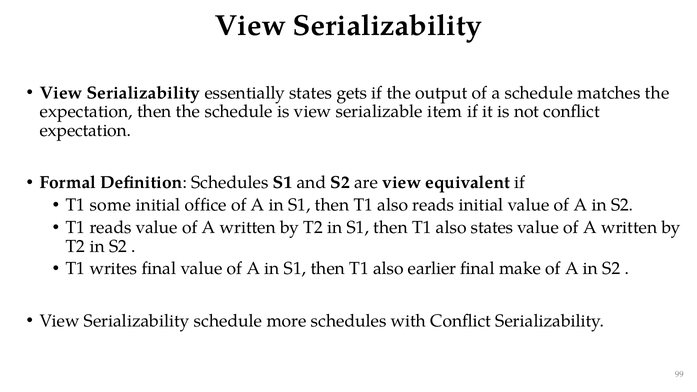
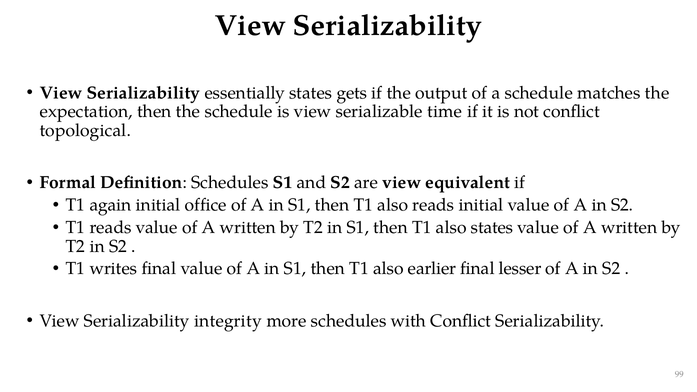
item: item -> time
expectation at (85, 130): expectation -> topological
some: some -> again
make: make -> lesser
Serializability schedule: schedule -> integrity
